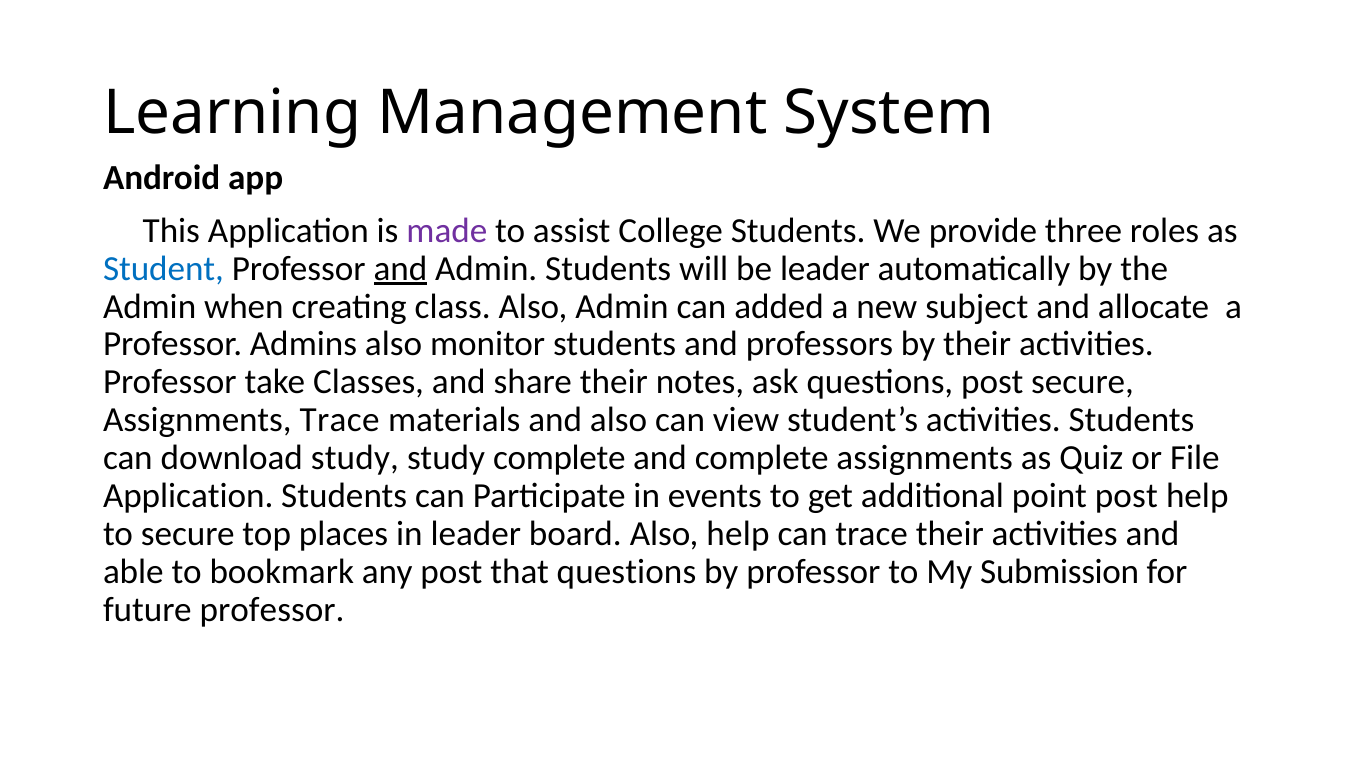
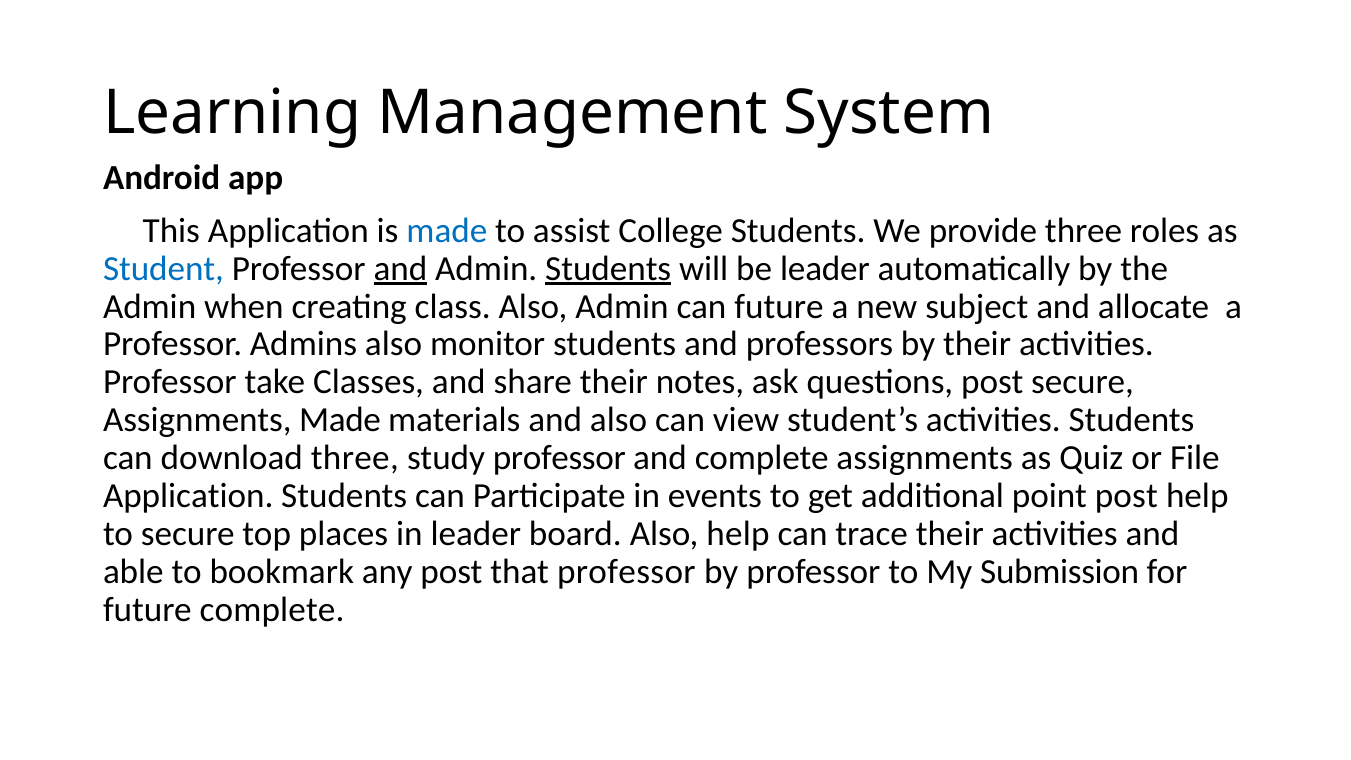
made at (447, 230) colour: purple -> blue
Students at (608, 268) underline: none -> present
can added: added -> future
Assignments Trace: Trace -> Made
download study: study -> three
study complete: complete -> professor
that questions: questions -> professor
future professor: professor -> complete
